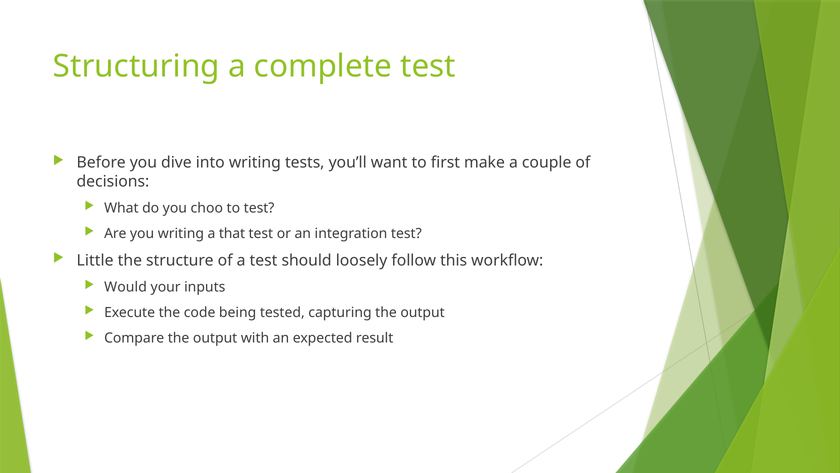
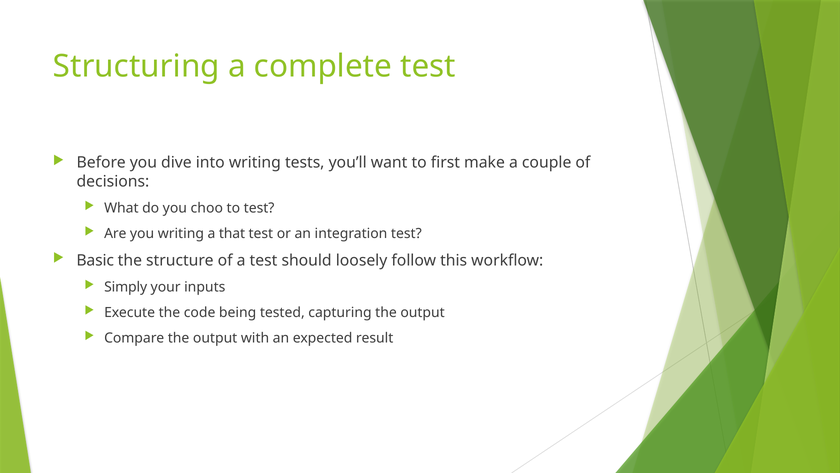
Little: Little -> Basic
Would: Would -> Simply
